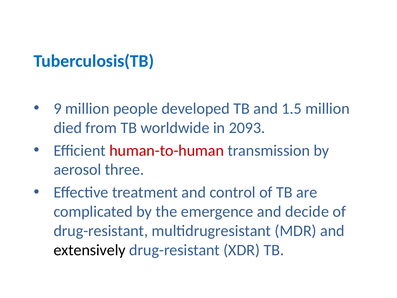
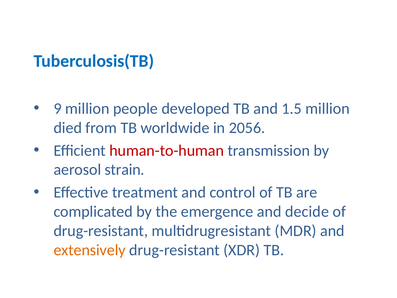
2093: 2093 -> 2056
three: three -> strain
extensively colour: black -> orange
